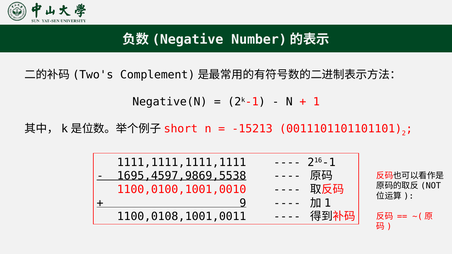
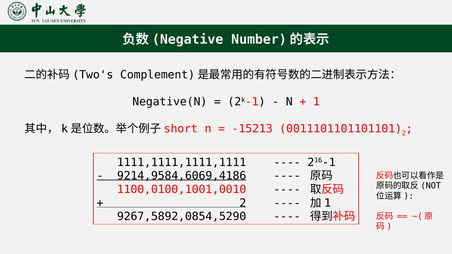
1695,4597,9869,5538: 1695,4597,9869,5538 -> 9214,9584,6069,4186
9 at (243, 203): 9 -> 2
1100,0108,1001,0011: 1100,0108,1001,0011 -> 9267,5892,0854,5290
